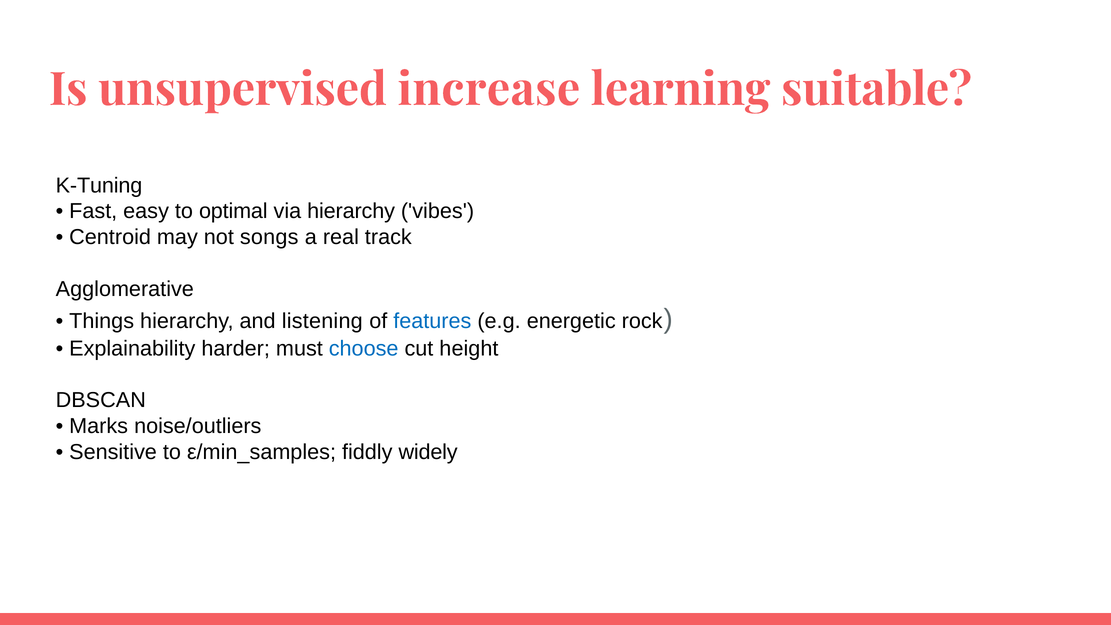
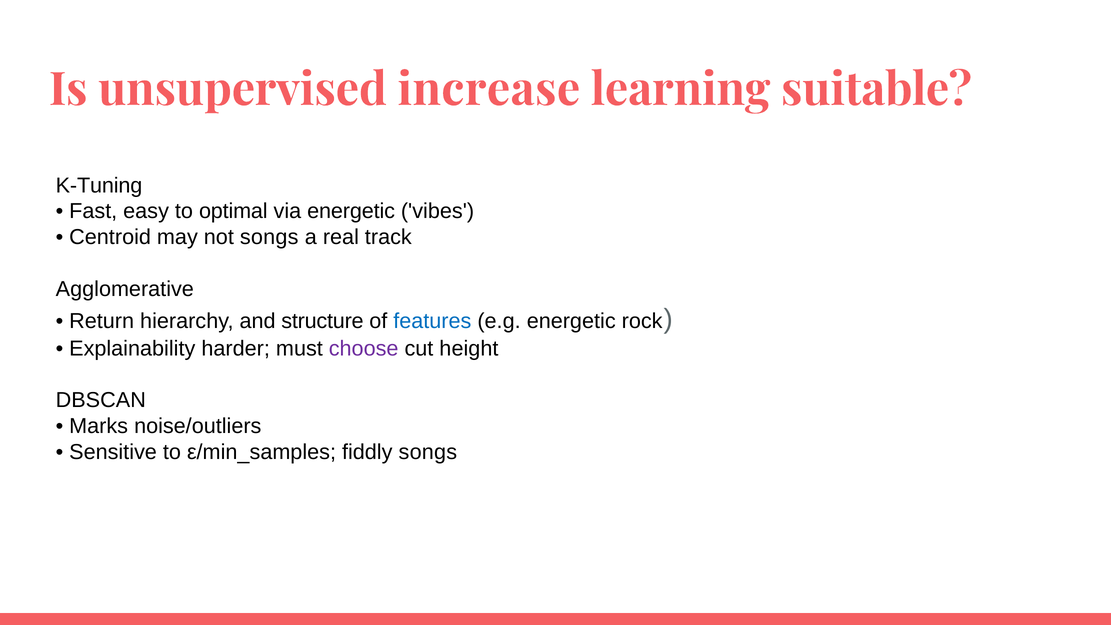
via hierarchy: hierarchy -> energetic
Things: Things -> Return
listening: listening -> structure
choose colour: blue -> purple
fiddly widely: widely -> songs
